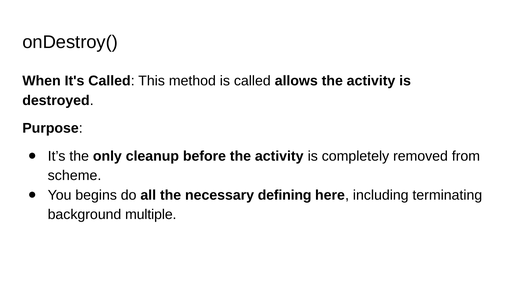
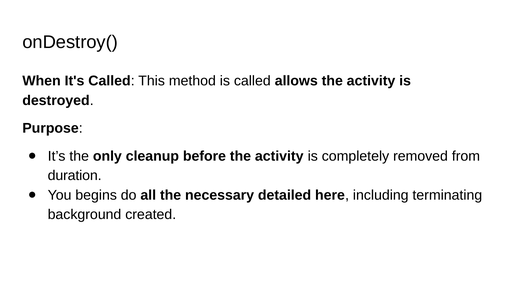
scheme: scheme -> duration
defining: defining -> detailed
multiple: multiple -> created
